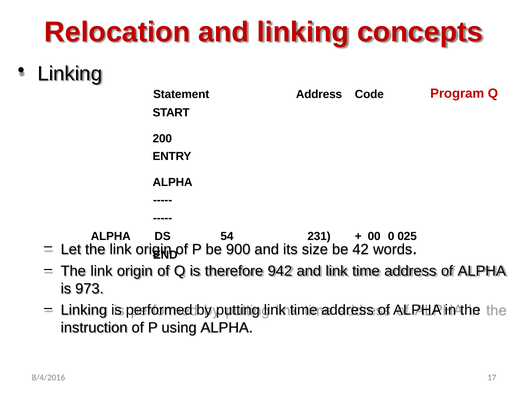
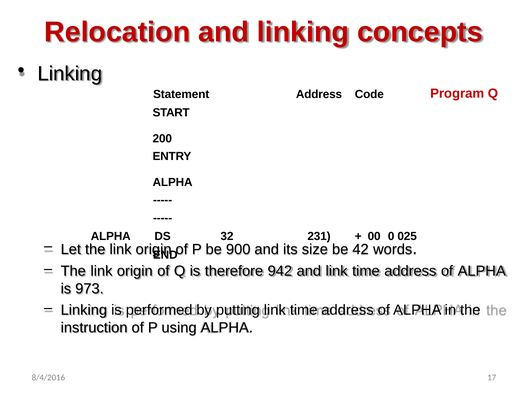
54: 54 -> 32
